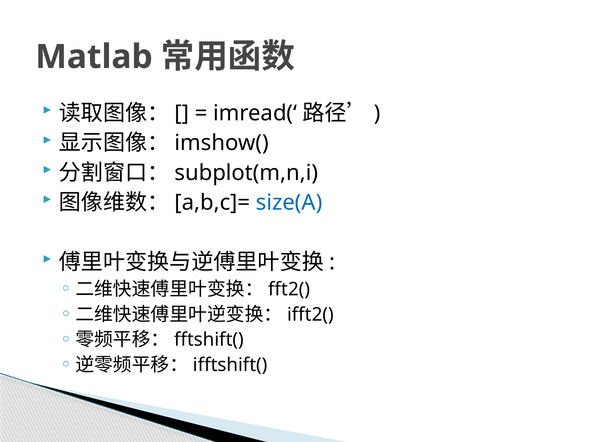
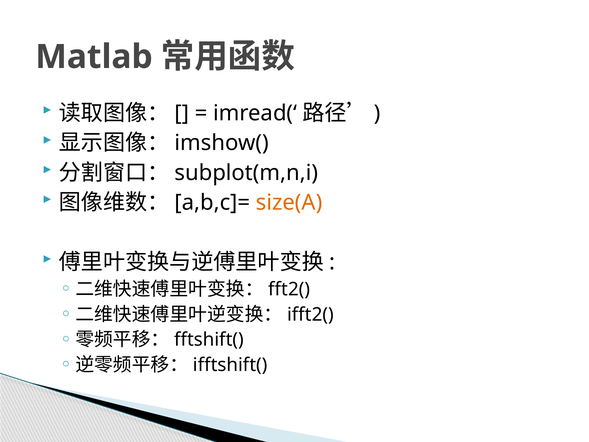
size(A colour: blue -> orange
